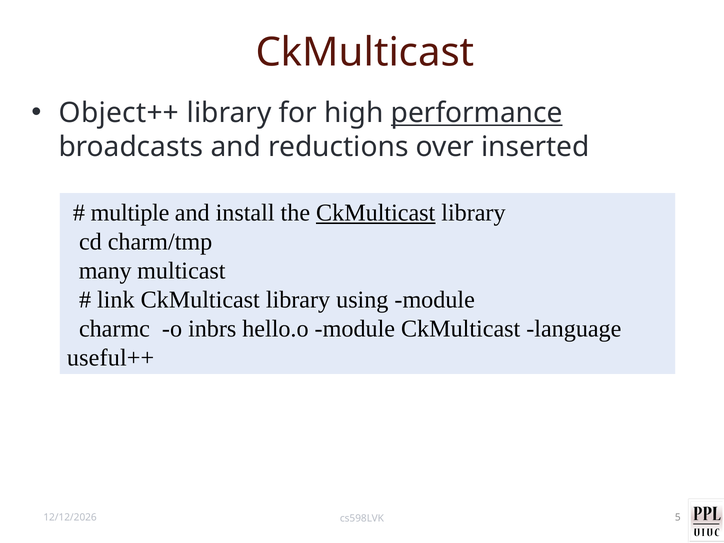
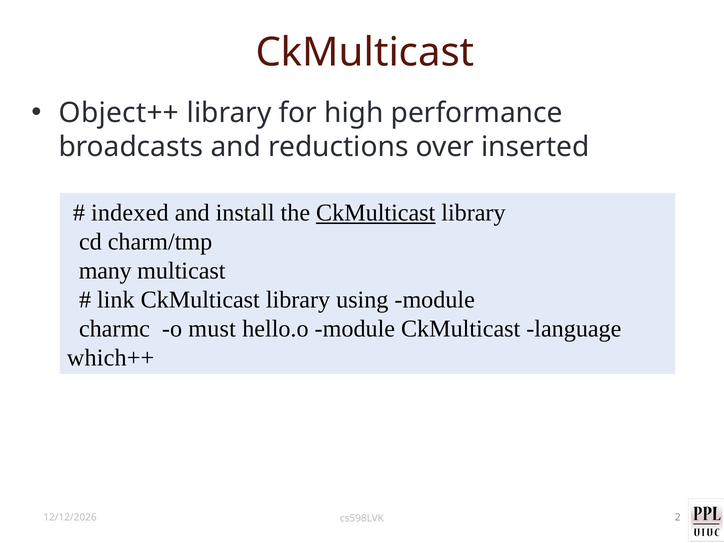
performance underline: present -> none
multiple: multiple -> indexed
inbrs: inbrs -> must
useful++: useful++ -> which++
5: 5 -> 2
